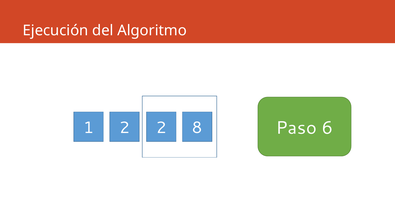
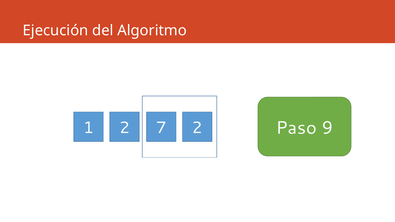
1 2: 2 -> 7
2 8: 8 -> 2
6: 6 -> 9
